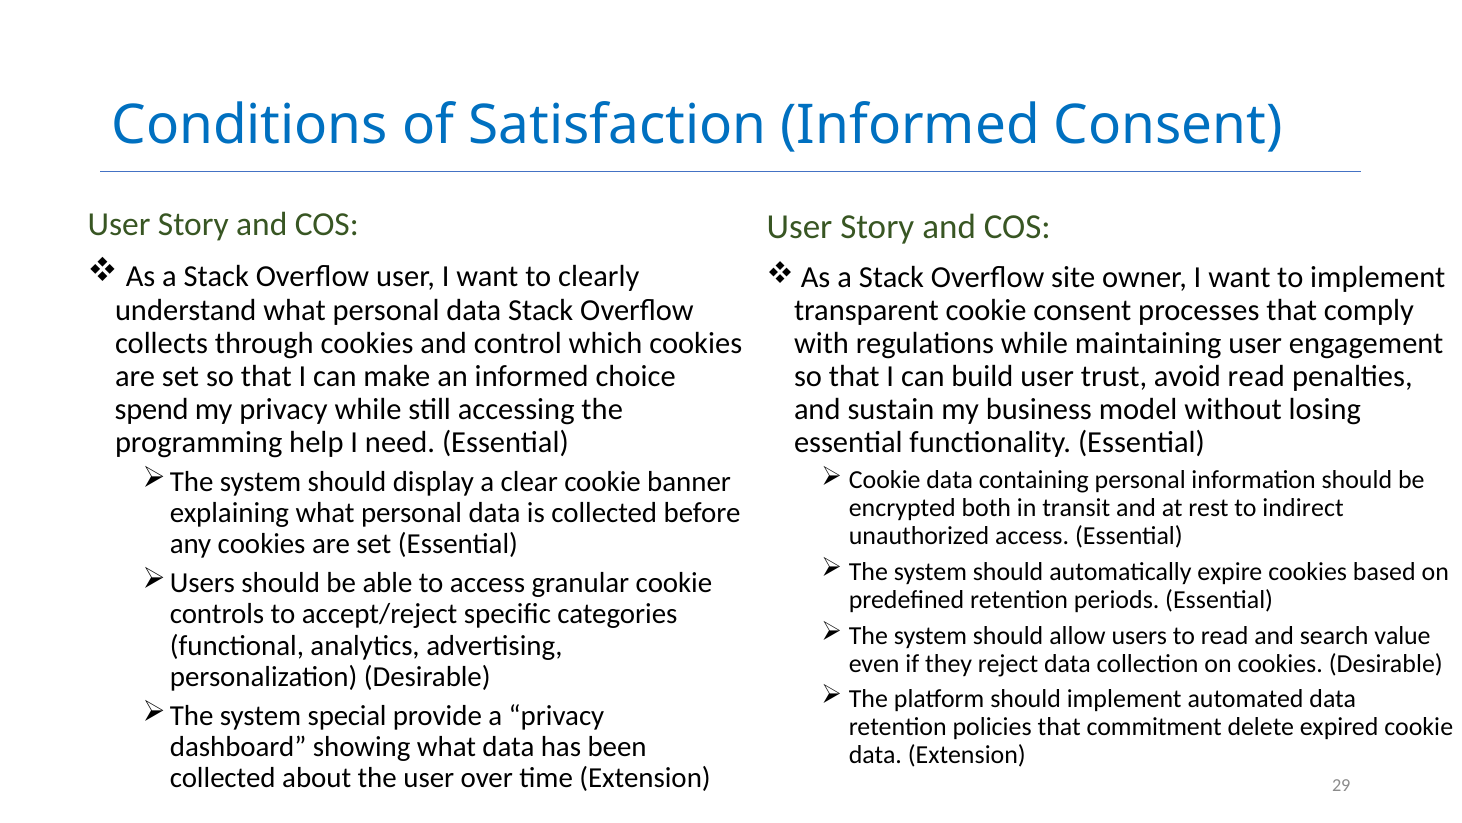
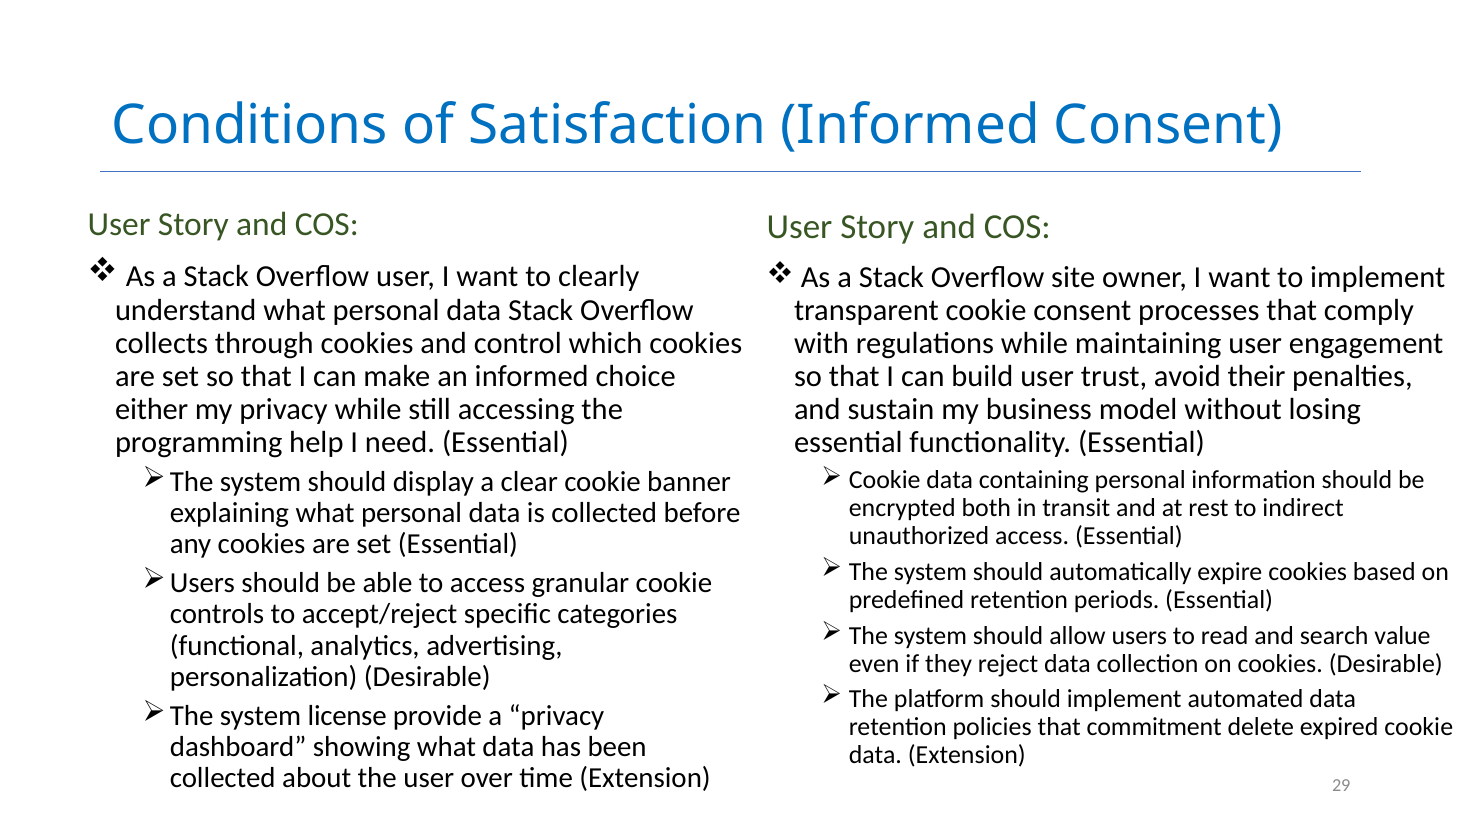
avoid read: read -> their
spend: spend -> either
special: special -> license
